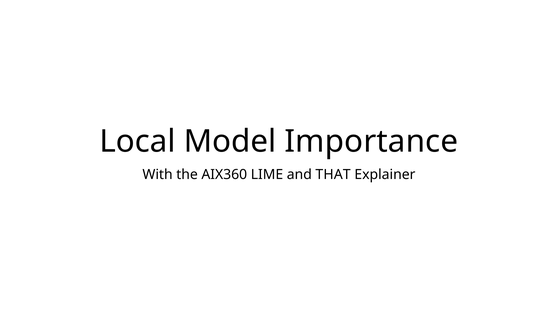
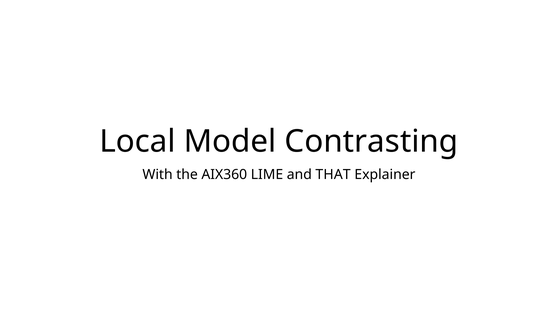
Importance: Importance -> Contrasting
